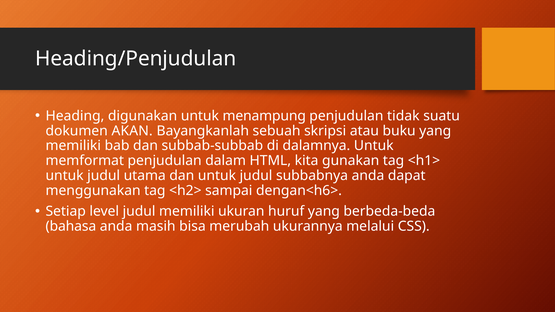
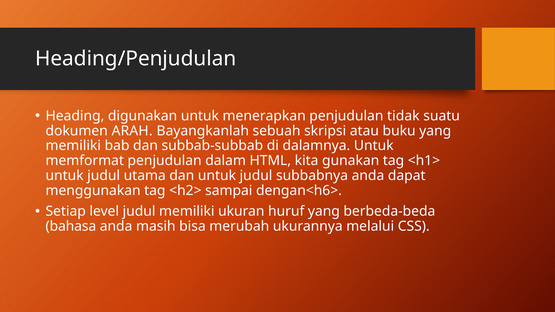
menampung: menampung -> menerapkan
AKAN: AKAN -> ARAH
